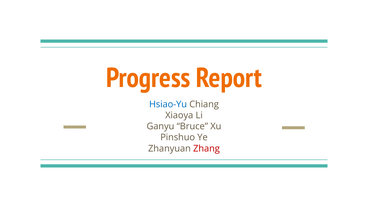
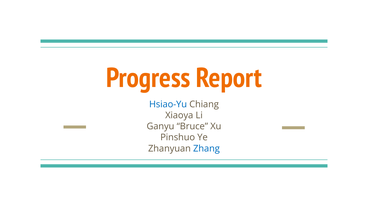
Zhang colour: red -> blue
